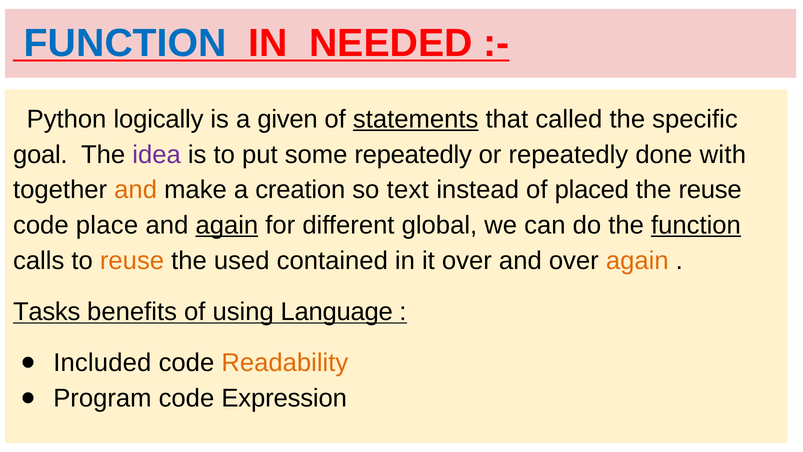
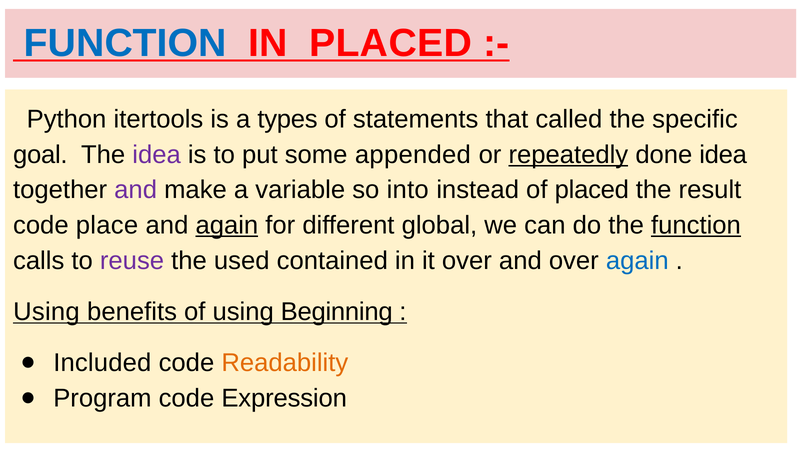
IN NEEDED: NEEDED -> PLACED
logically: logically -> itertools
given: given -> types
statements underline: present -> none
some repeatedly: repeatedly -> appended
repeatedly at (568, 155) underline: none -> present
done with: with -> idea
and at (136, 190) colour: orange -> purple
creation: creation -> variable
text: text -> into
the reuse: reuse -> result
reuse at (132, 261) colour: orange -> purple
again at (637, 261) colour: orange -> blue
Tasks at (47, 312): Tasks -> Using
Language: Language -> Beginning
